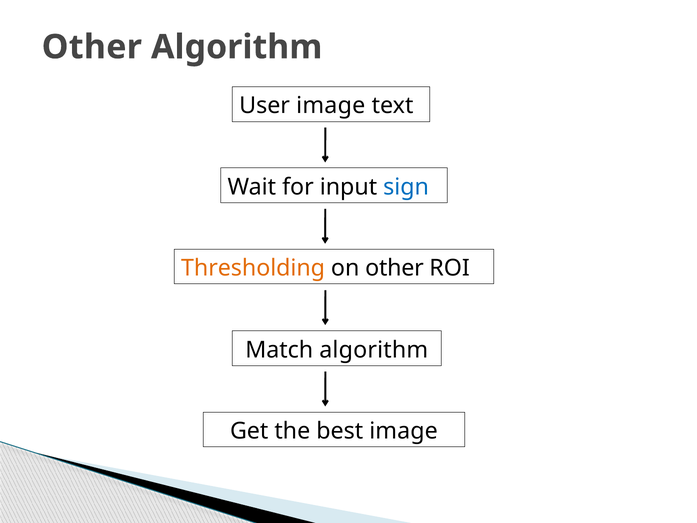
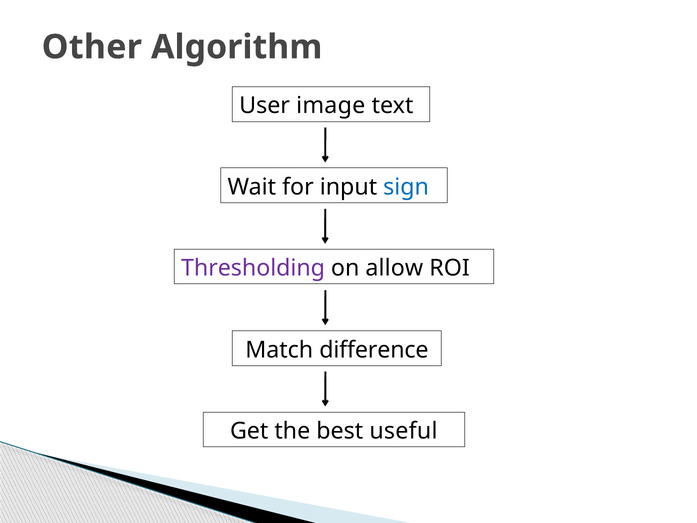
Thresholding colour: orange -> purple
on other: other -> allow
Match algorithm: algorithm -> difference
best image: image -> useful
